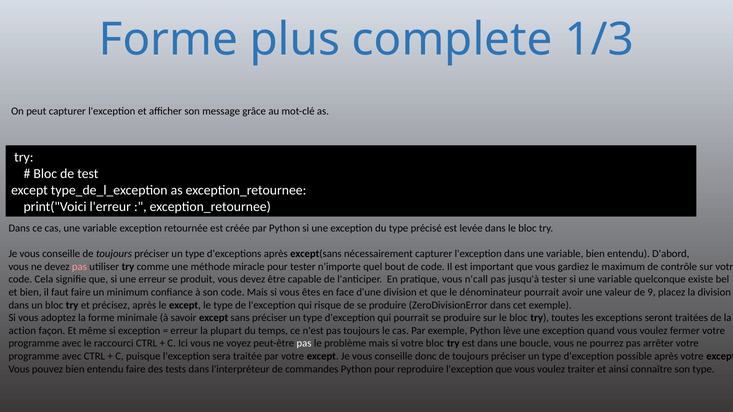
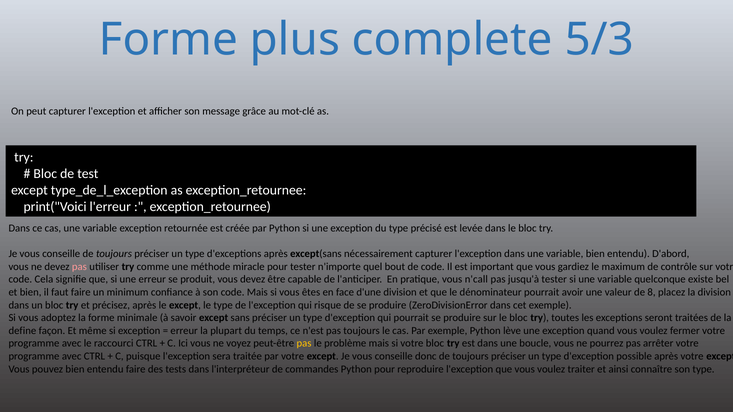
1/3: 1/3 -> 5/3
9: 9 -> 8
action: action -> define
pas at (304, 344) colour: white -> yellow
